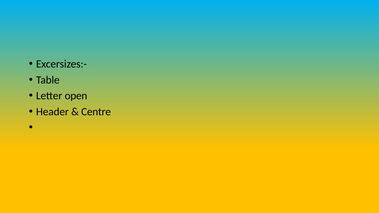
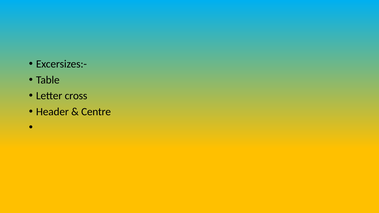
open: open -> cross
